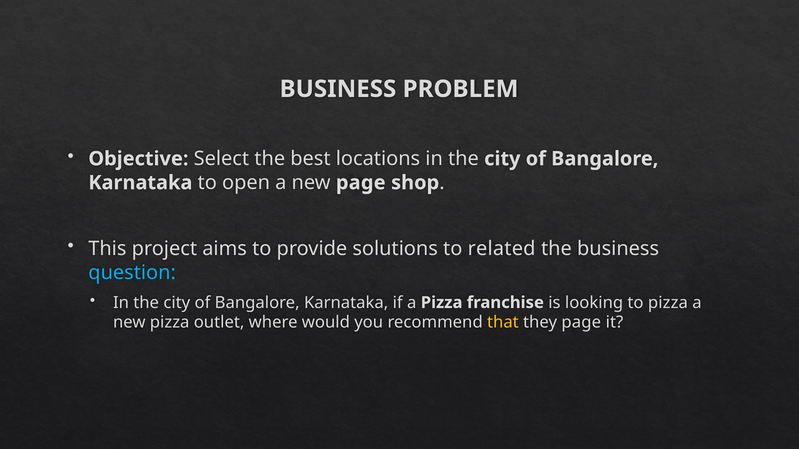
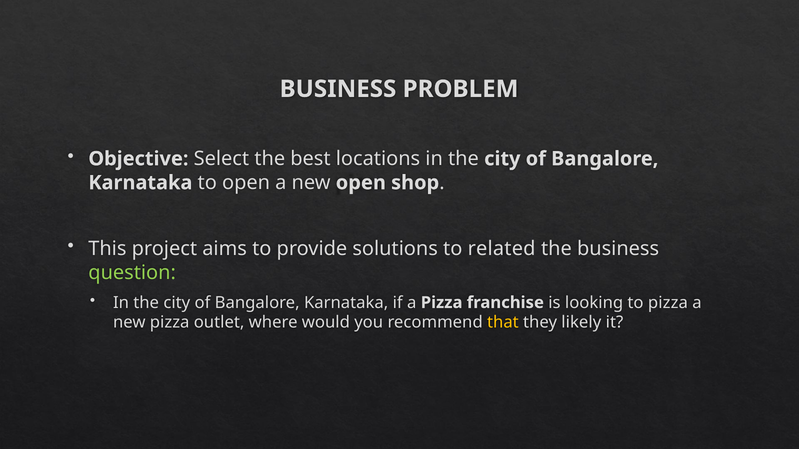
new page: page -> open
question colour: light blue -> light green
they page: page -> likely
